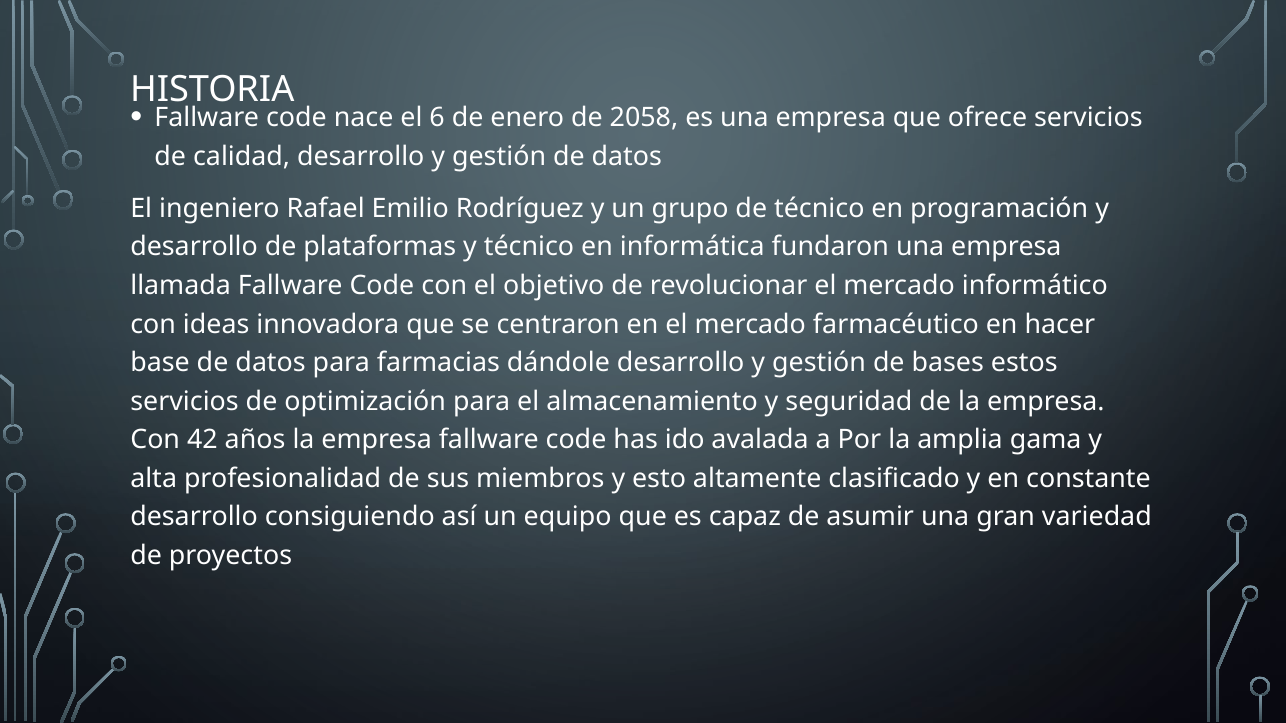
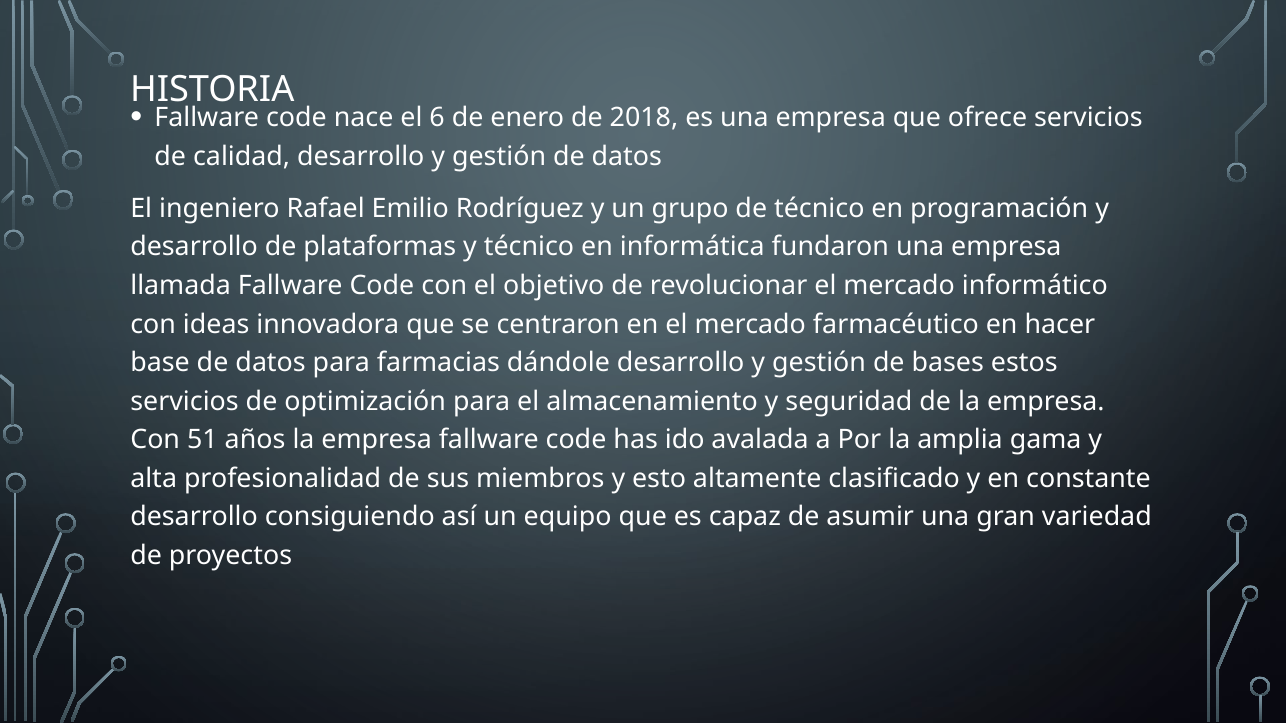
2058: 2058 -> 2018
42: 42 -> 51
